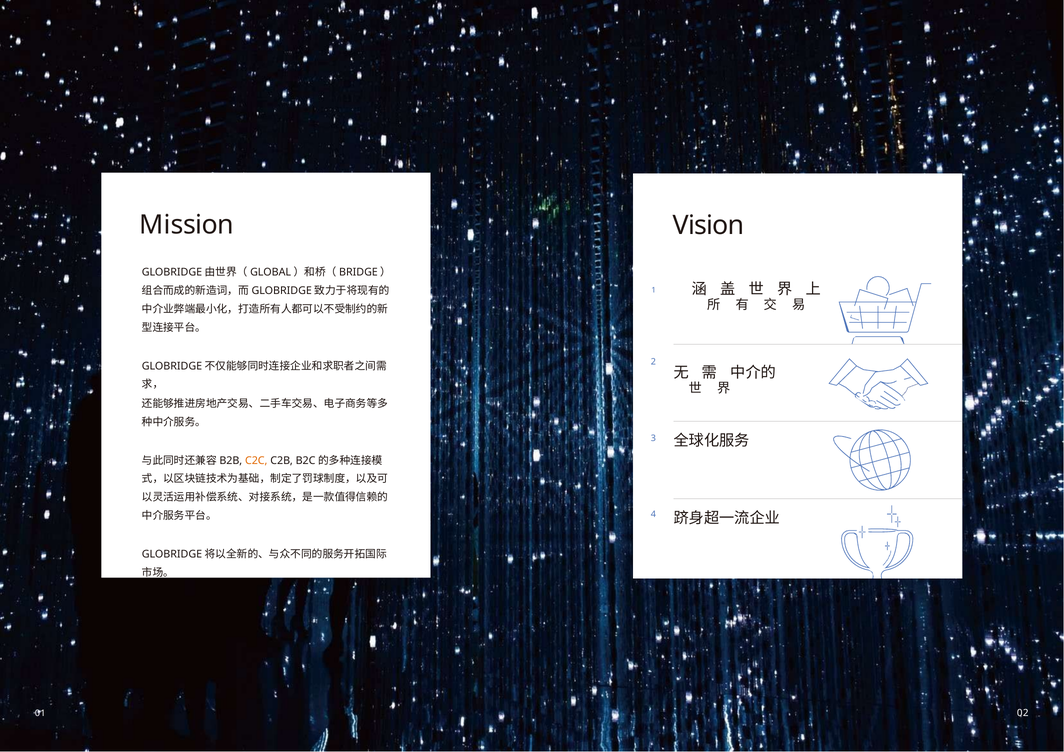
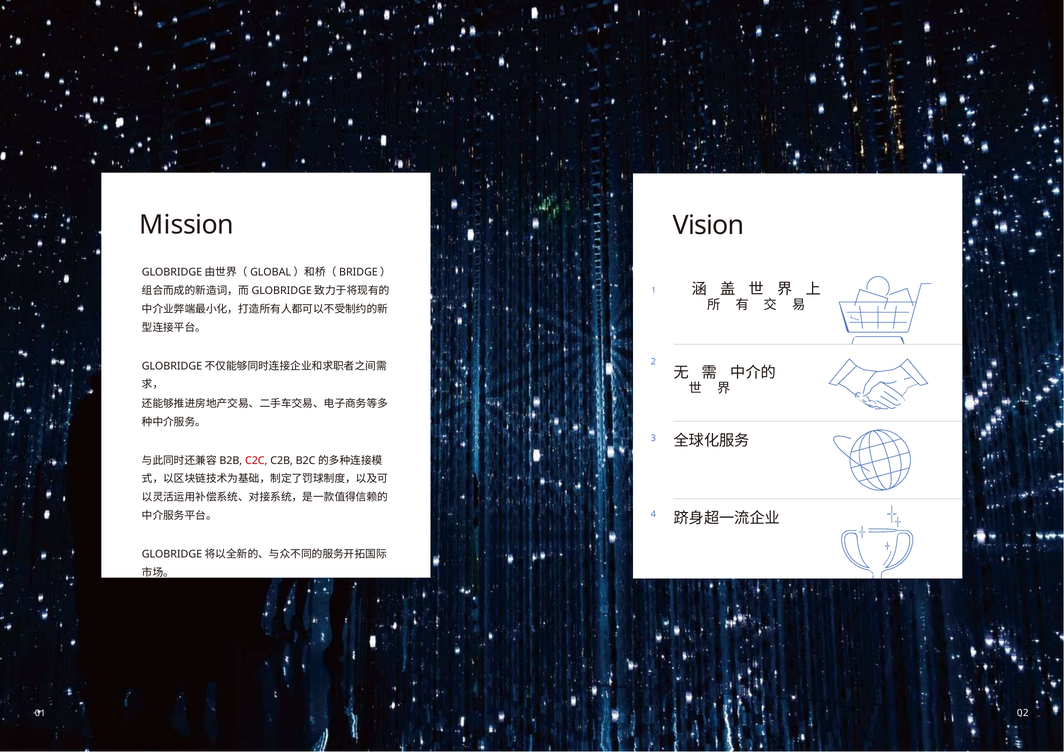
C2C colour: orange -> red
